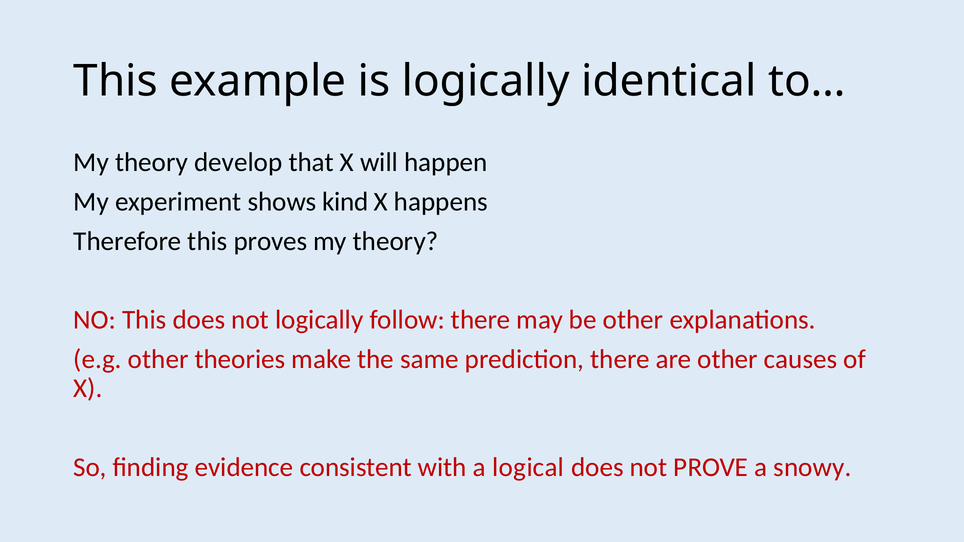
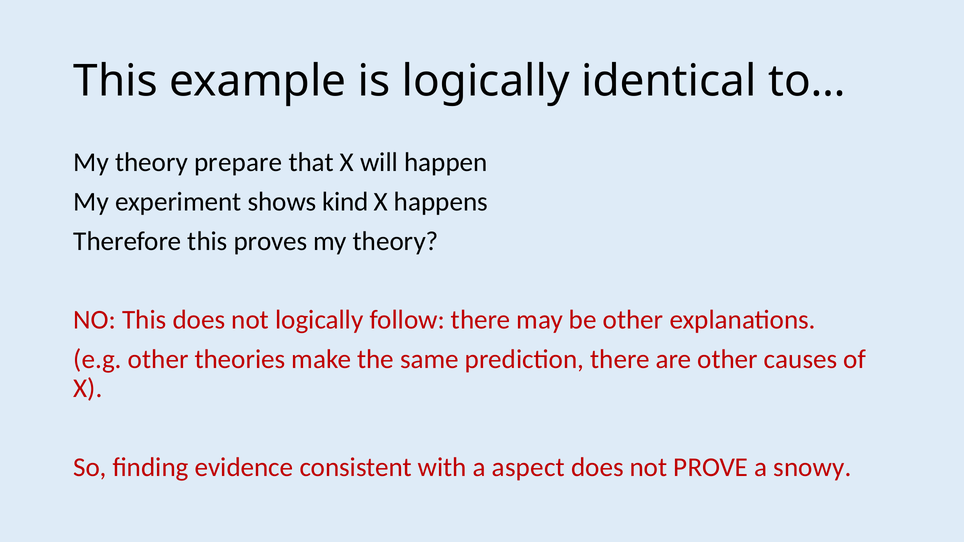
develop: develop -> prepare
logical: logical -> aspect
